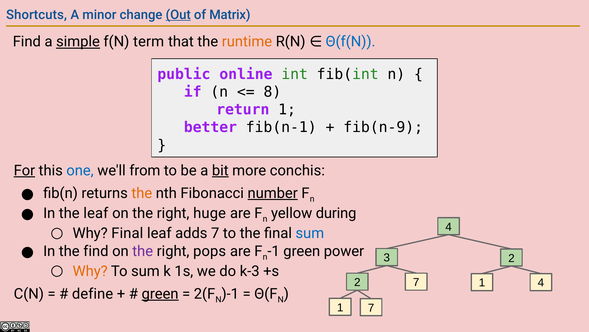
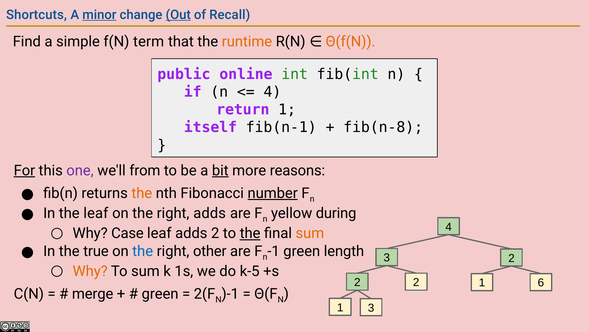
minor underline: none -> present
Matrix: Matrix -> Recall
simple underline: present -> none
Θ(f(N colour: blue -> orange
8 at (272, 92): 8 -> 4
better: better -> itself
fib(n-9: fib(n-9 -> fib(n-8
one colour: blue -> purple
conchis: conchis -> reasons
right huge: huge -> adds
Why Final: Final -> Case
adds 7: 7 -> 2
the at (250, 233) underline: none -> present
sum at (310, 233) colour: blue -> orange
the find: find -> true
the at (143, 251) colour: purple -> blue
pops: pops -> other
power: power -> length
k-3: k-3 -> k-5
2 7: 7 -> 2
1 4: 4 -> 6
define: define -> merge
green at (160, 293) underline: present -> none
1 7: 7 -> 3
